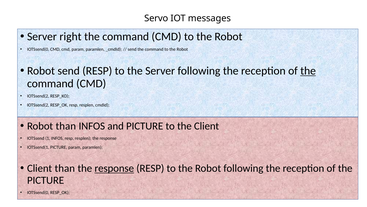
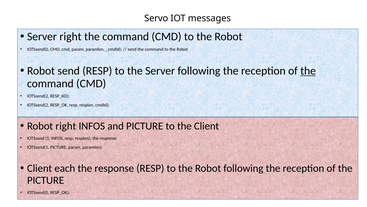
Robot than: than -> right
Client than: than -> each
response at (114, 168) underline: present -> none
